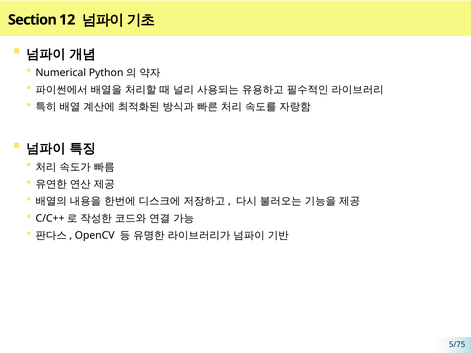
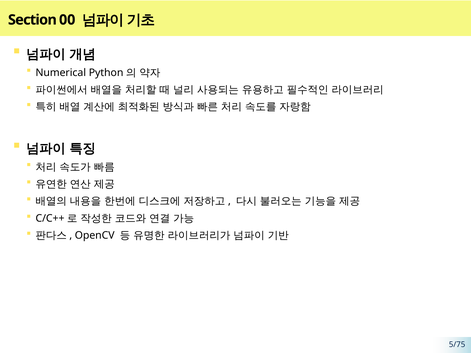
12: 12 -> 00
